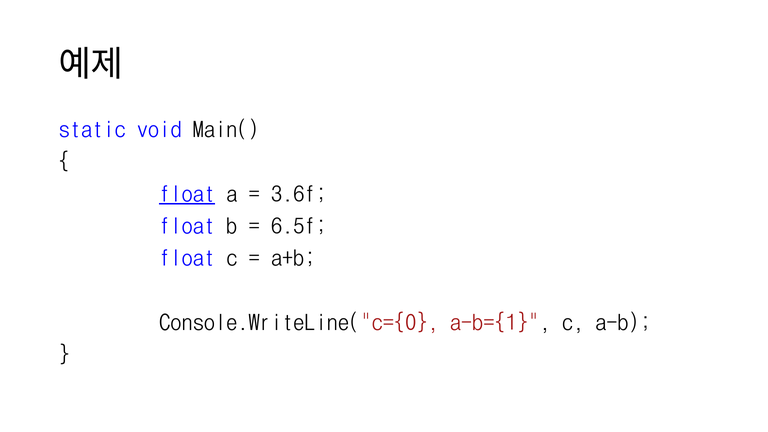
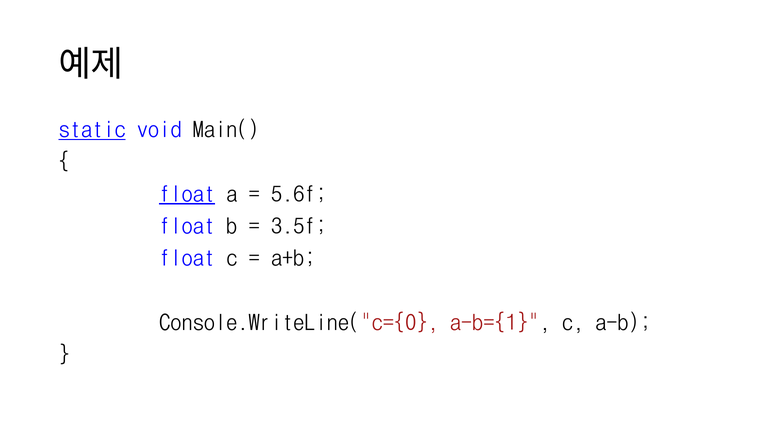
static underline: none -> present
3.6f: 3.6f -> 5.6f
6.5f: 6.5f -> 3.5f
